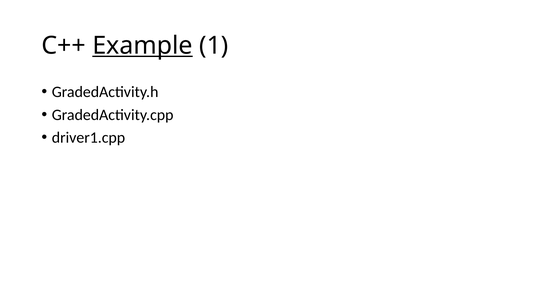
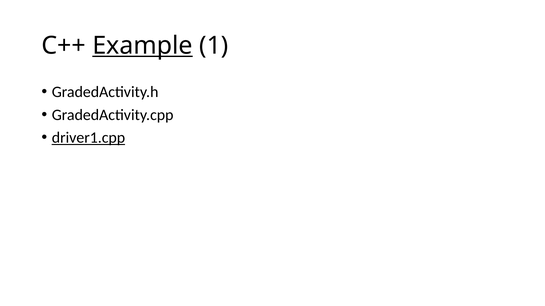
driver1.cpp underline: none -> present
